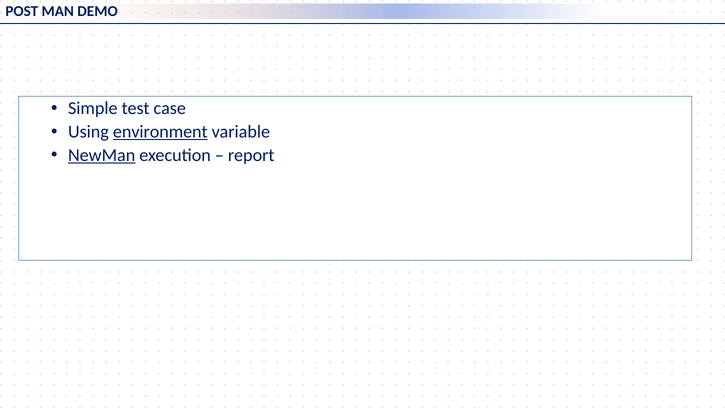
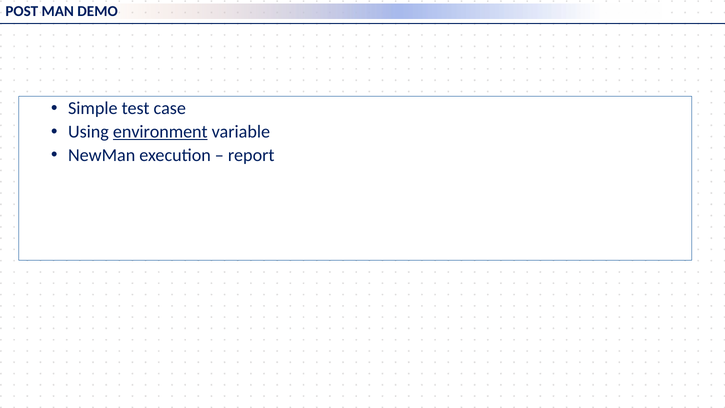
NewMan underline: present -> none
